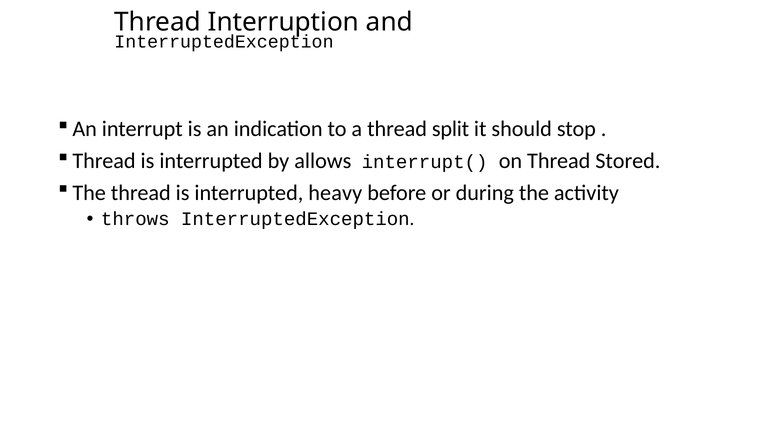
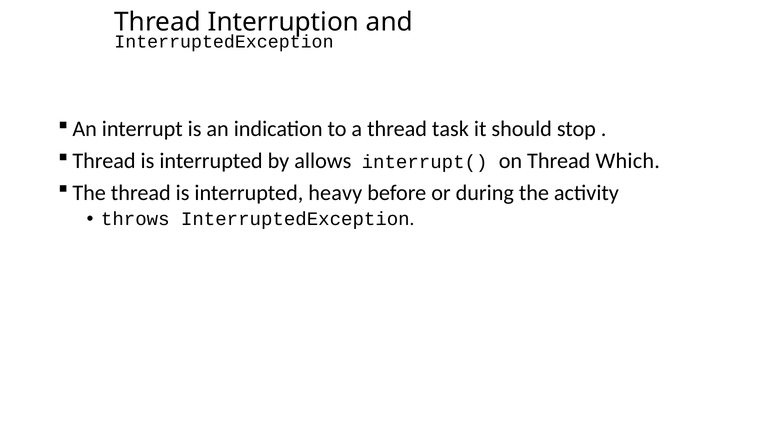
split: split -> task
Stored: Stored -> Which
